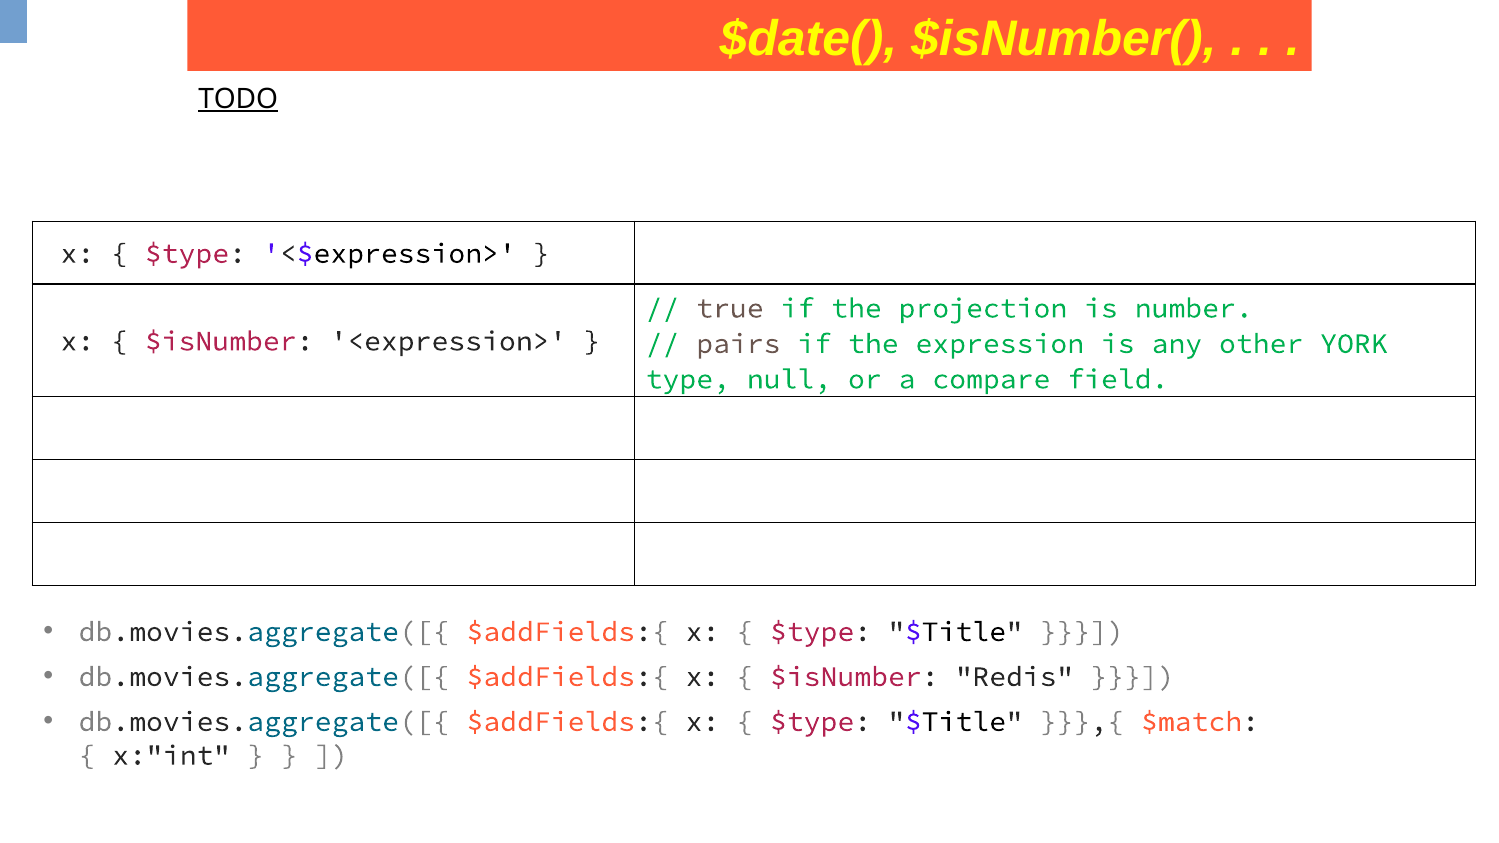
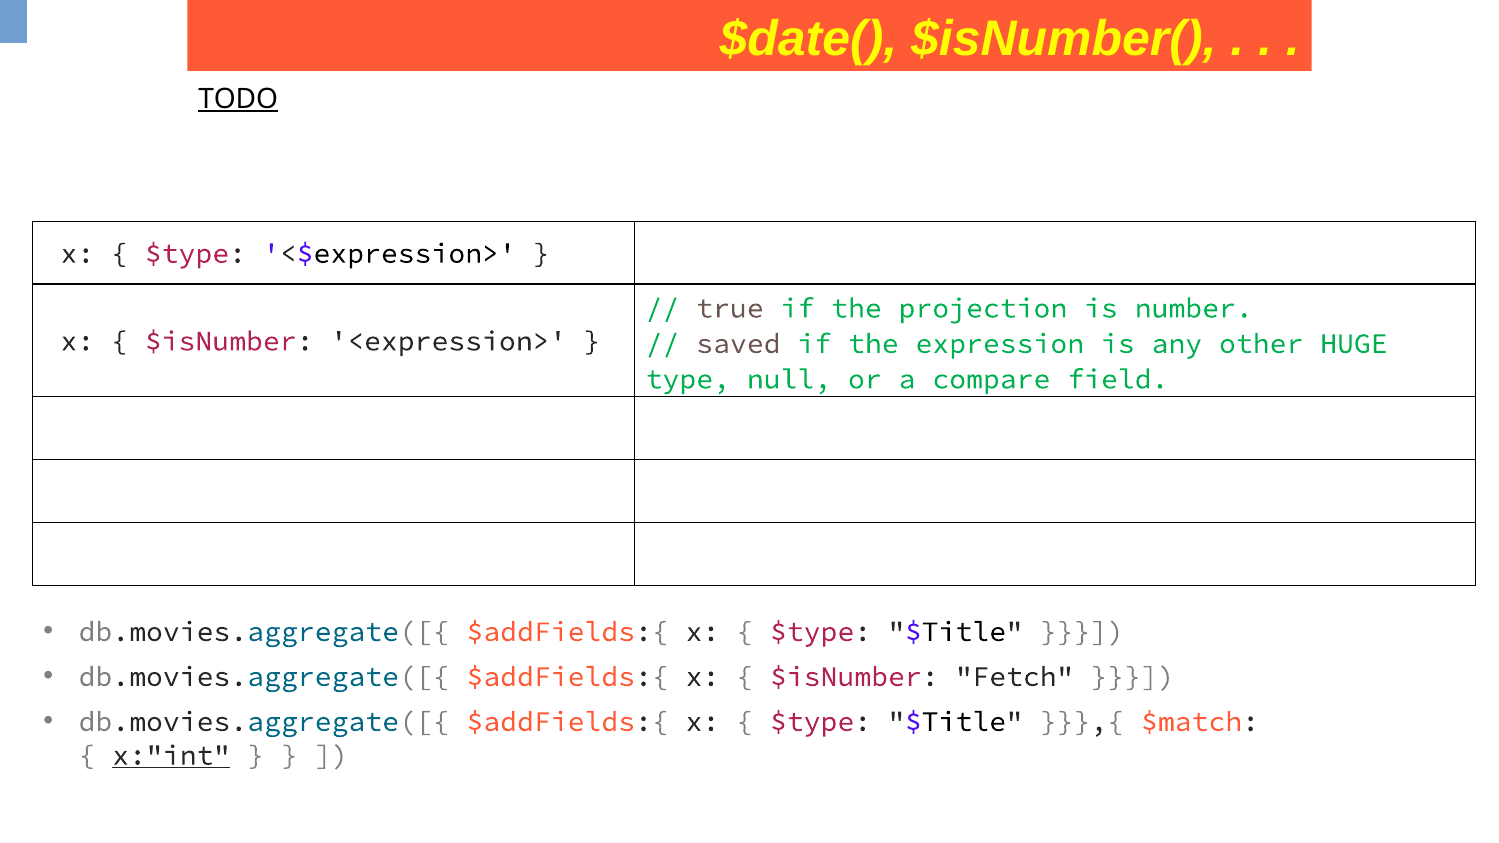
pairs: pairs -> saved
YORK: YORK -> HUGE
Redis: Redis -> Fetch
x:"int underline: none -> present
